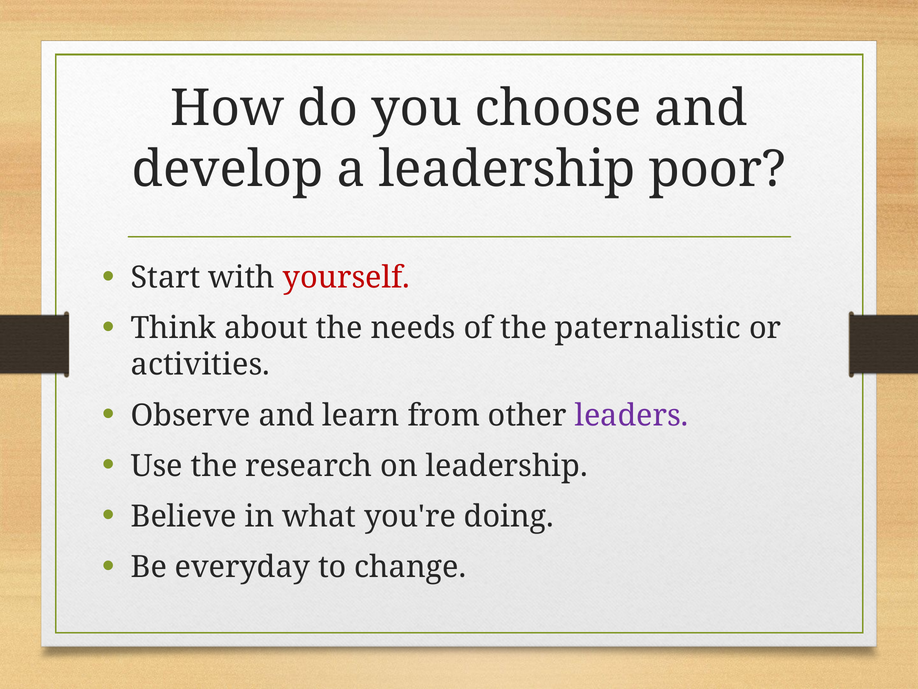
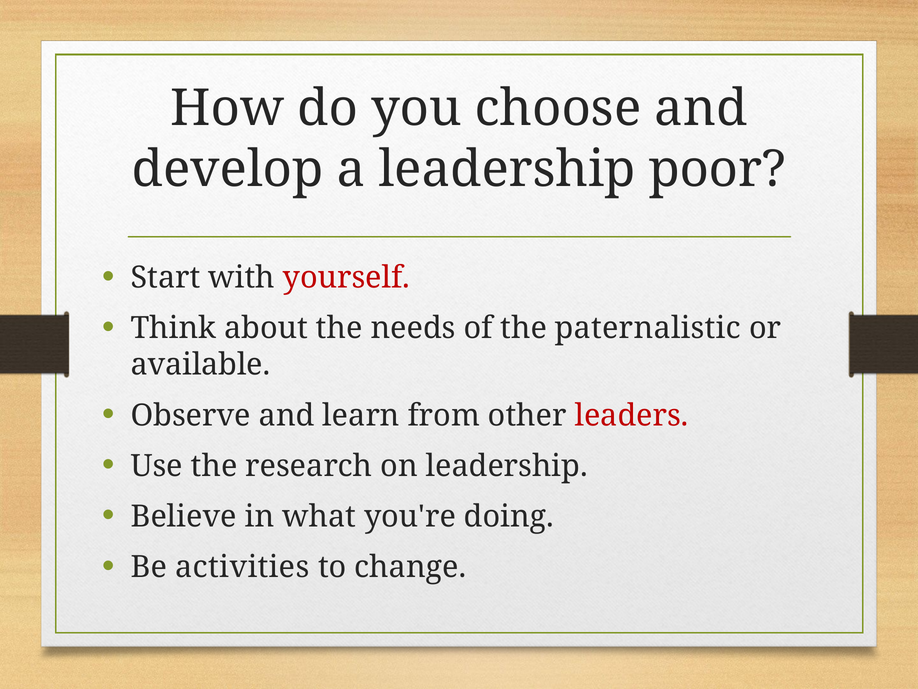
activities: activities -> available
leaders colour: purple -> red
everyday: everyday -> activities
